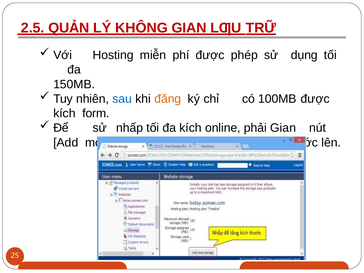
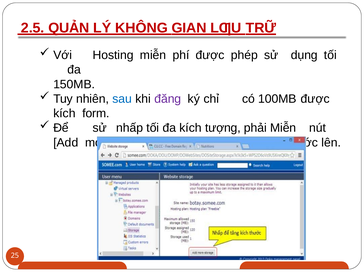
đăng colour: orange -> purple
online: online -> tượng
phải Gian: Gian -> Miễn
